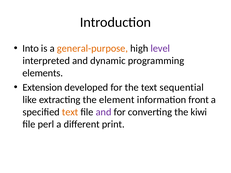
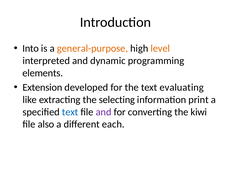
level colour: purple -> orange
sequential: sequential -> evaluating
element: element -> selecting
front: front -> print
text at (70, 112) colour: orange -> blue
perl: perl -> also
print: print -> each
